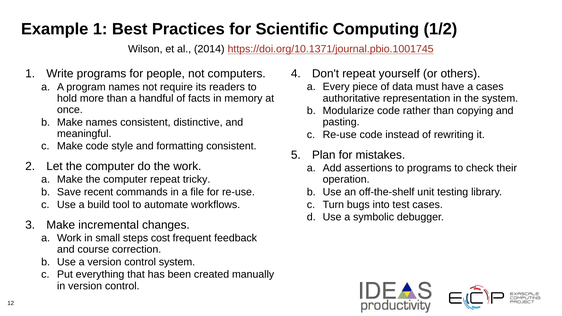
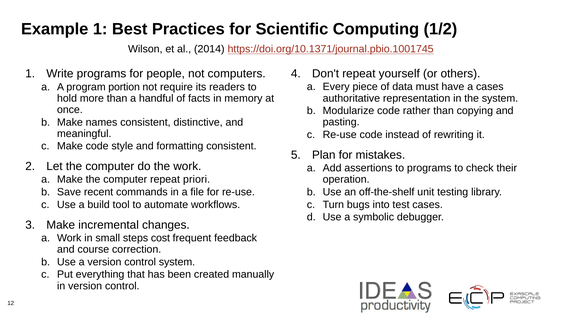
program names: names -> portion
tricky: tricky -> priori
